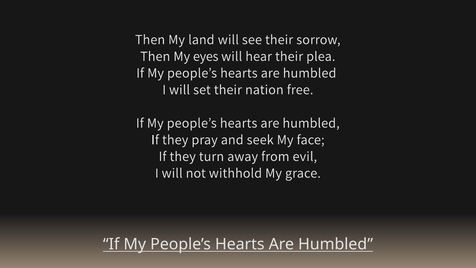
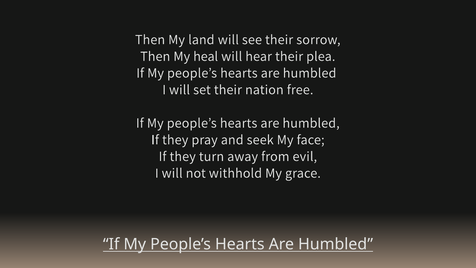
eyes: eyes -> heal
